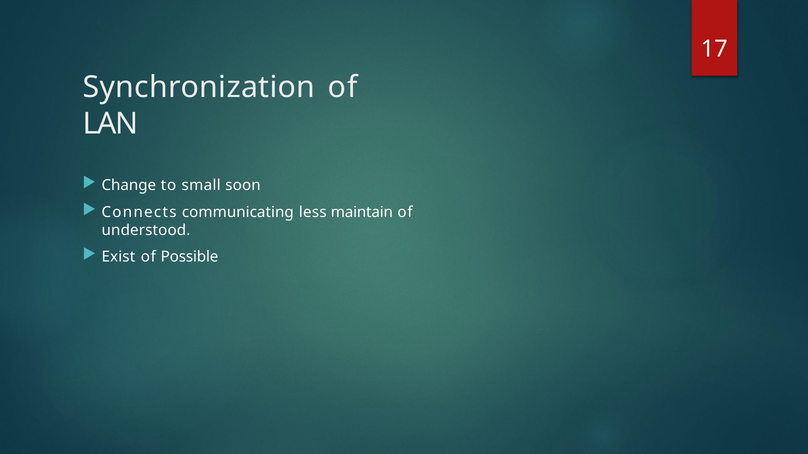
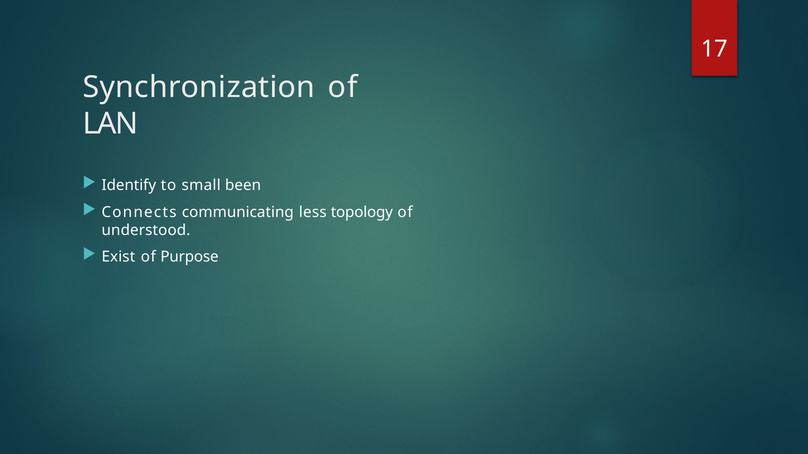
Change: Change -> Identify
soon: soon -> been
maintain: maintain -> topology
Possible: Possible -> Purpose
